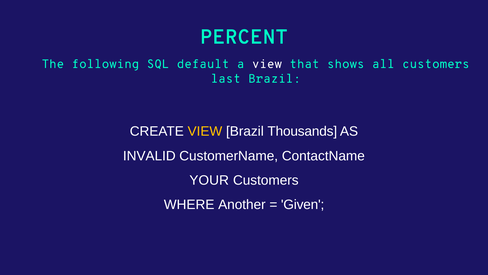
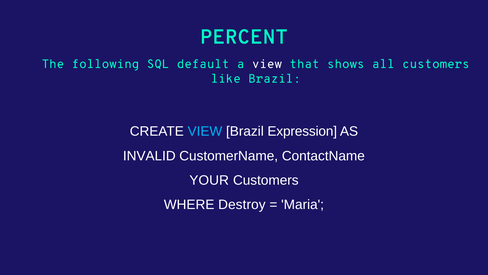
last: last -> like
VIEW at (205, 131) colour: yellow -> light blue
Thousands: Thousands -> Expression
Another: Another -> Destroy
Given: Given -> Maria
